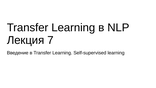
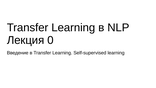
7: 7 -> 0
